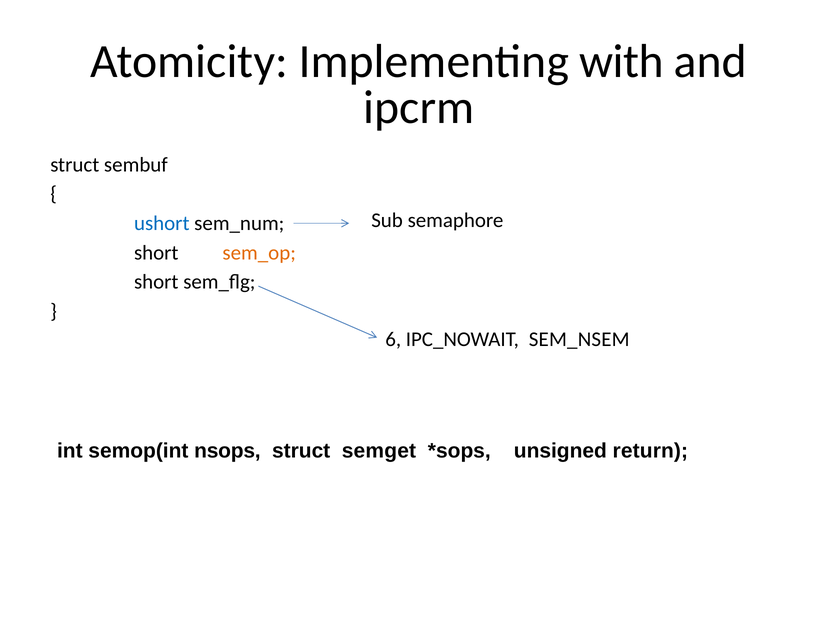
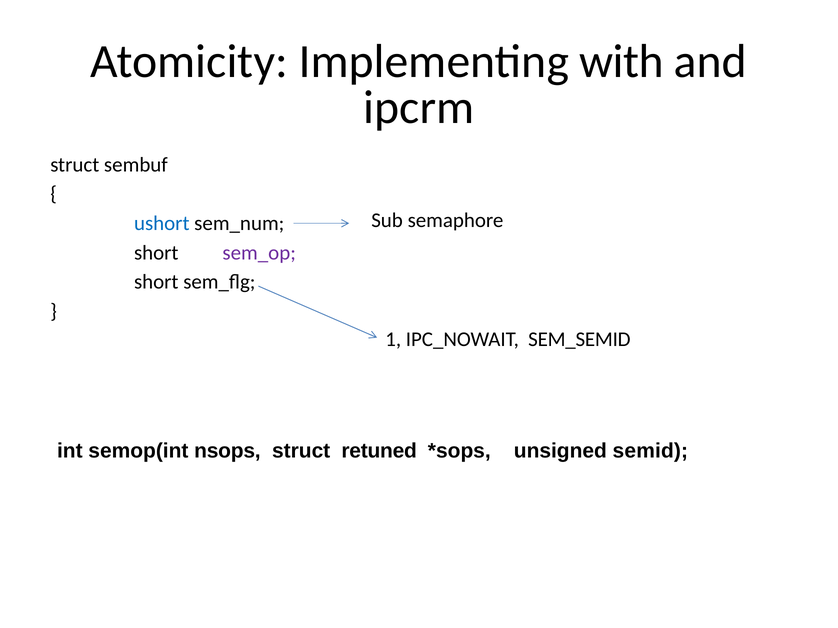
sem_op colour: orange -> purple
6: 6 -> 1
SEM_NSEM: SEM_NSEM -> SEM_SEMID
semget: semget -> retuned
return: return -> semid
